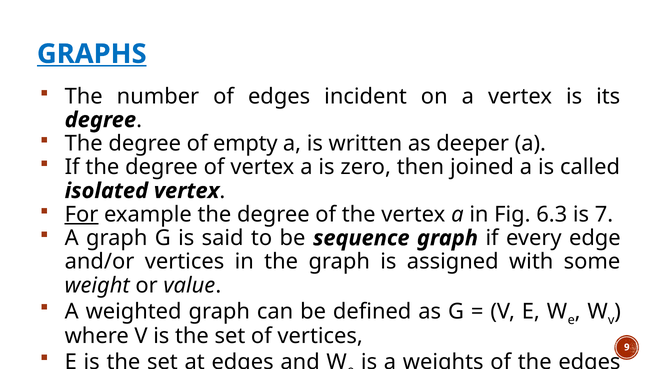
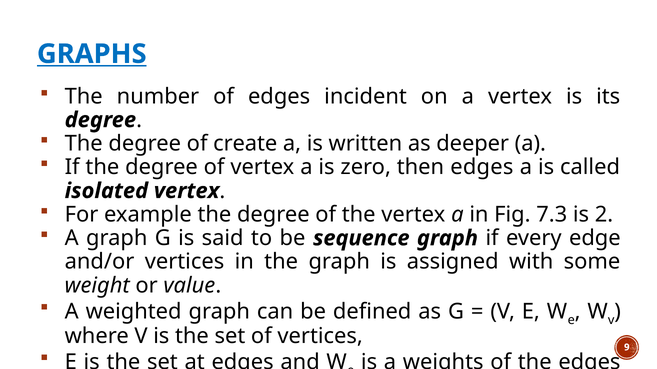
empty: empty -> create
then joined: joined -> edges
For underline: present -> none
6.3: 6.3 -> 7.3
7: 7 -> 2
